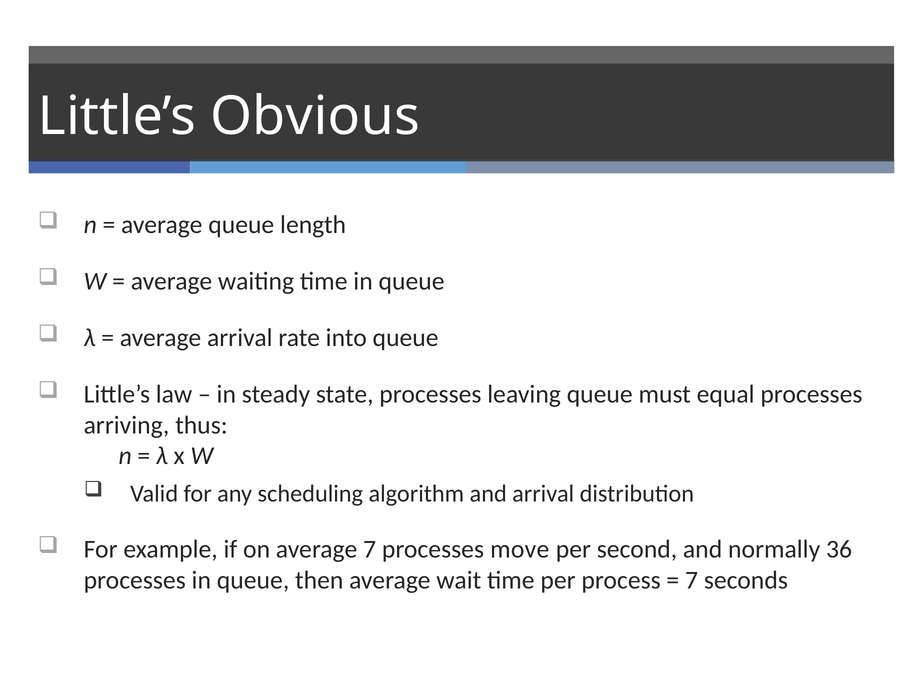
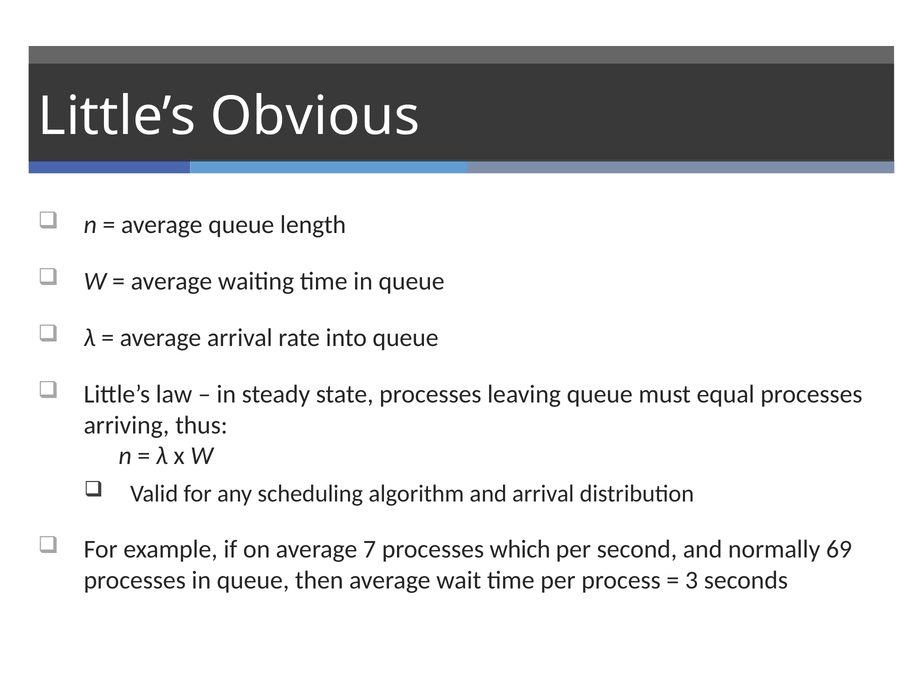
move: move -> which
36: 36 -> 69
7 at (692, 580): 7 -> 3
